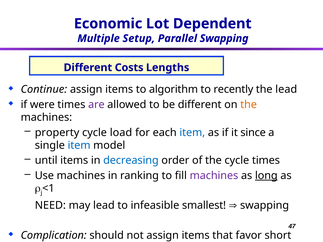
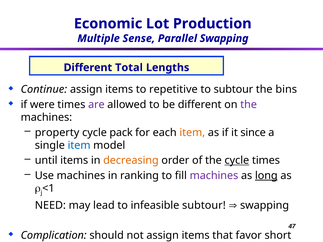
Dependent: Dependent -> Production
Setup: Setup -> Sense
Costs: Costs -> Total
algorithm: algorithm -> repetitive
to recently: recently -> subtour
the lead: lead -> bins
the at (249, 105) colour: orange -> purple
load: load -> pack
item at (192, 133) colour: blue -> orange
decreasing colour: blue -> orange
cycle at (237, 161) underline: none -> present
infeasible smallest: smallest -> subtour
